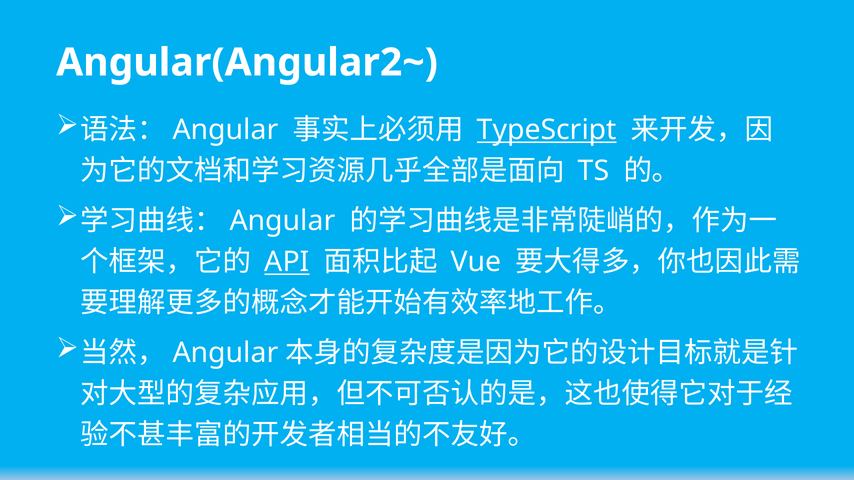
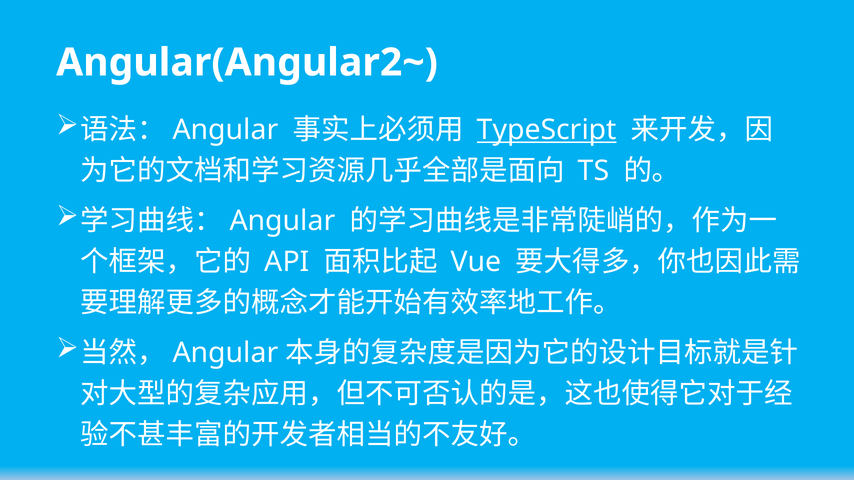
API underline: present -> none
